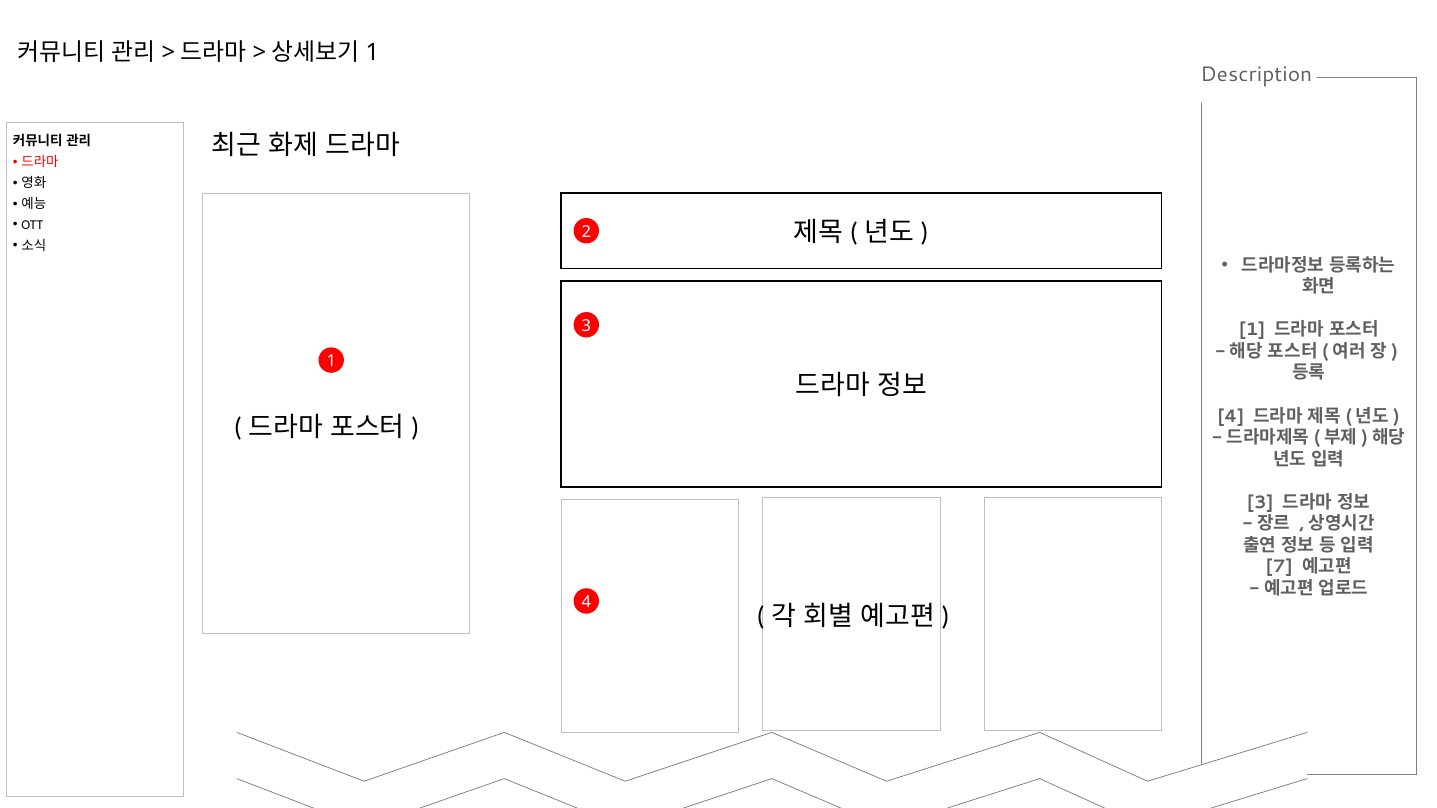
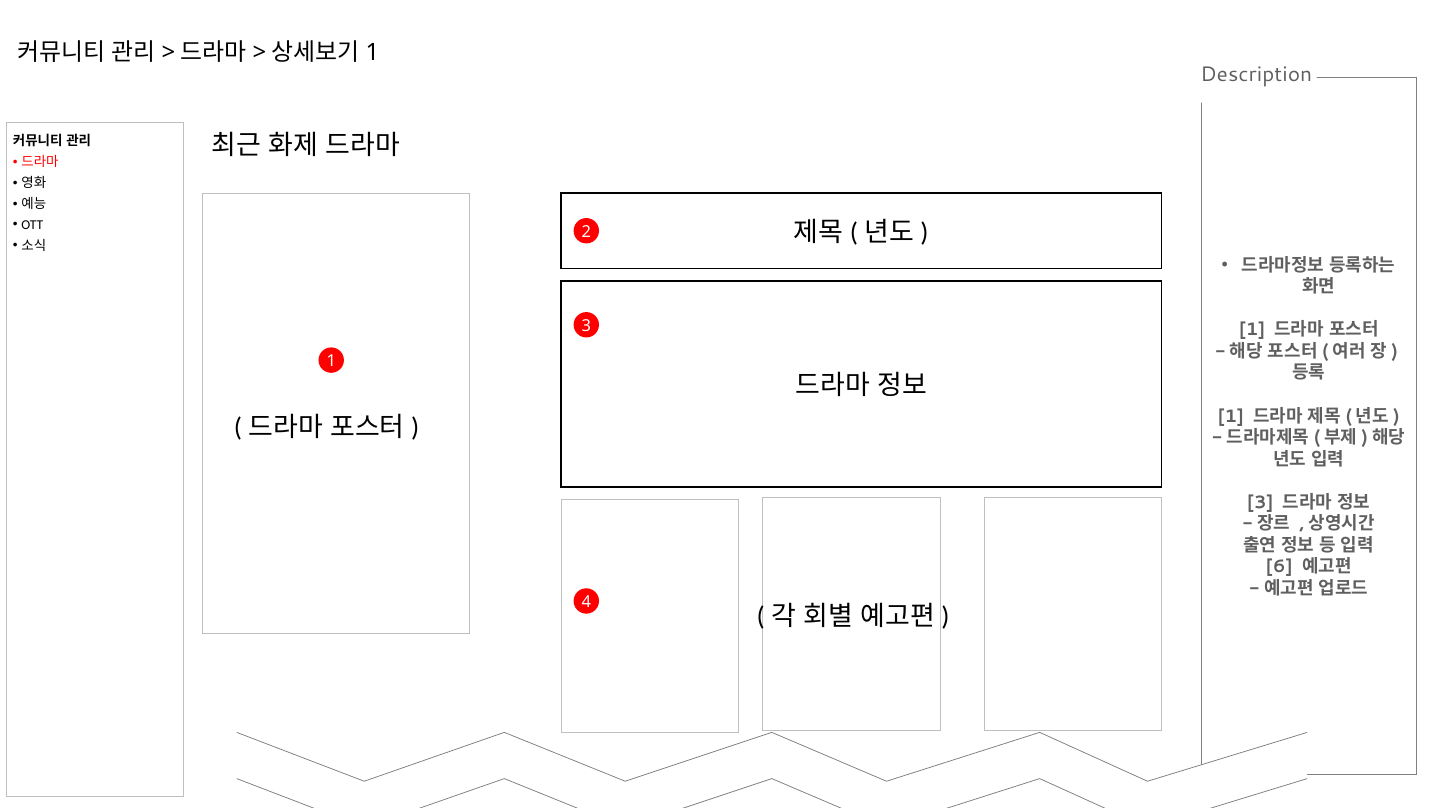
4 at (1231, 416): 4 -> 1
7: 7 -> 6
